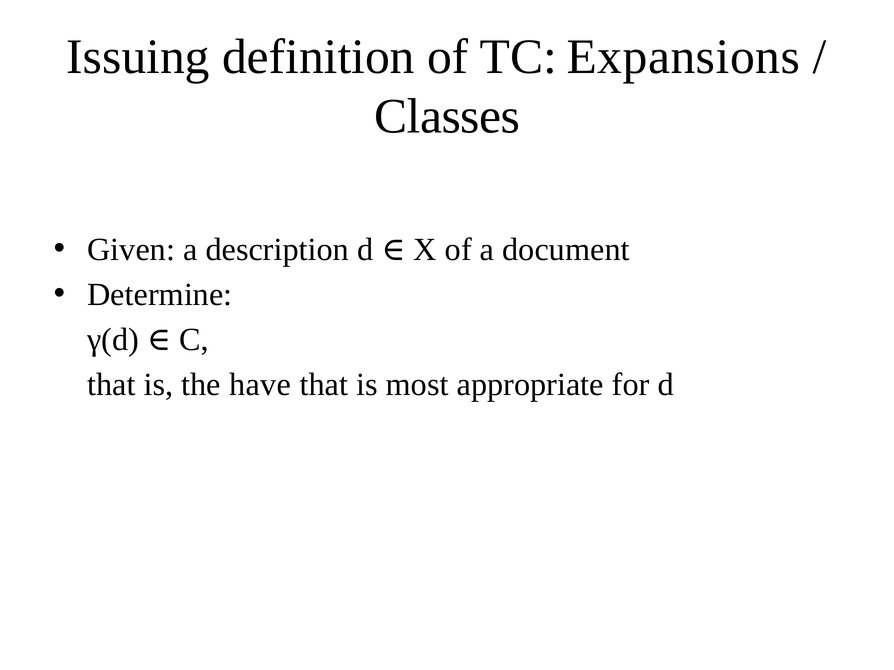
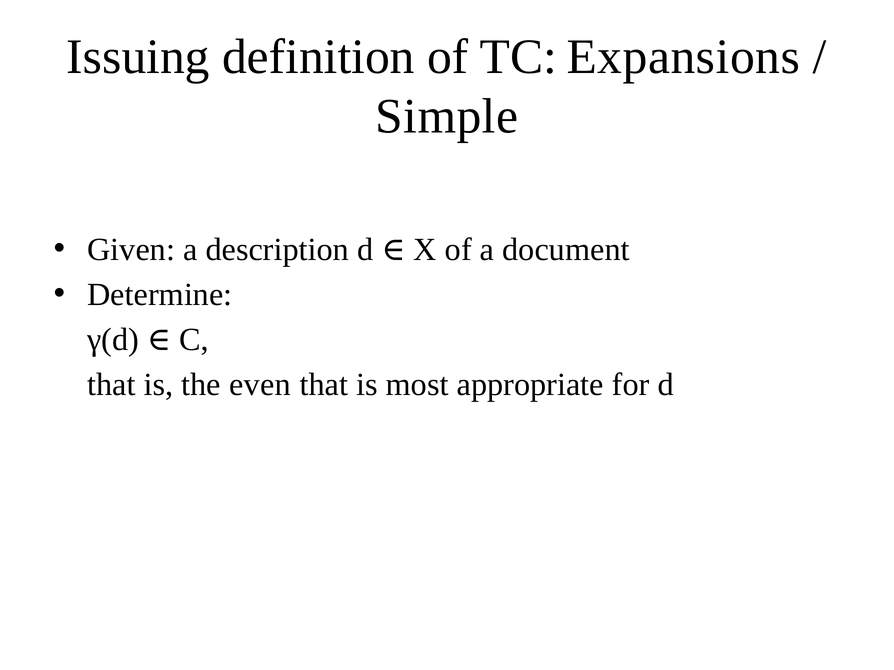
Classes: Classes -> Simple
have: have -> even
